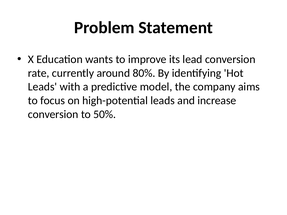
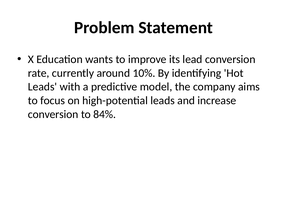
80%: 80% -> 10%
50%: 50% -> 84%
